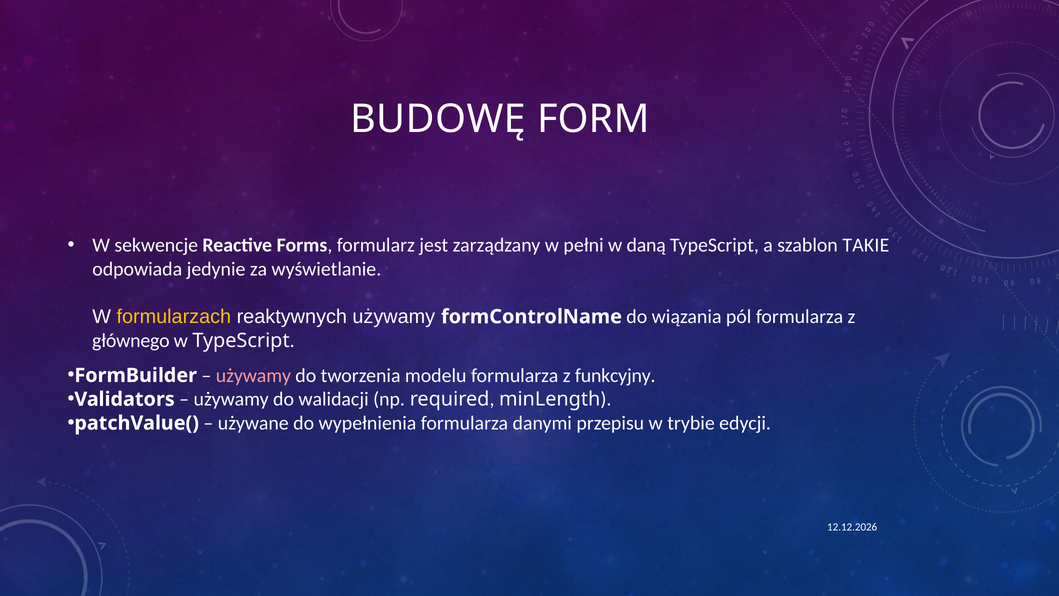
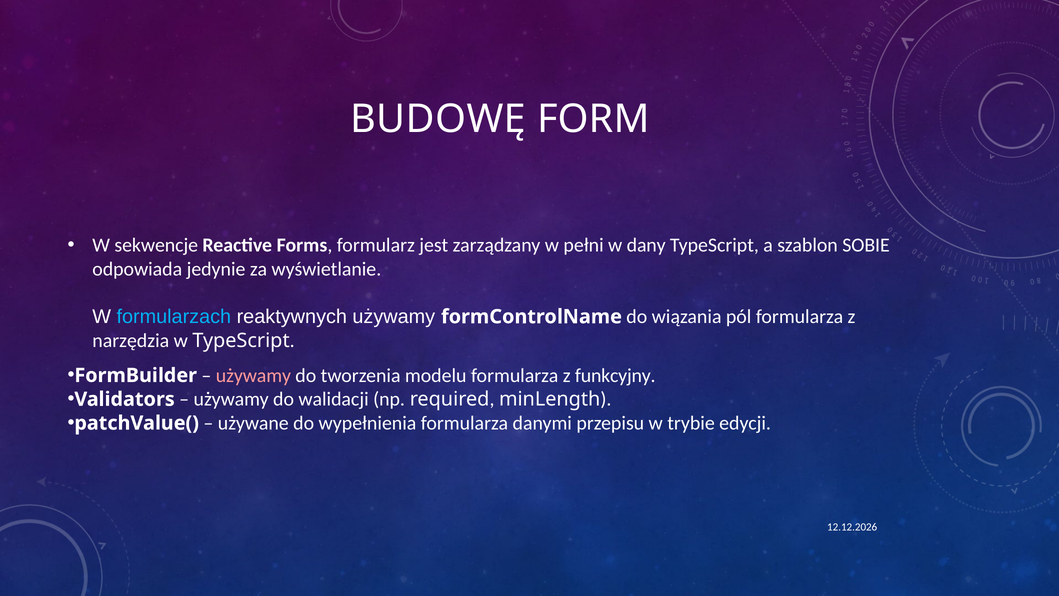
daną: daną -> dany
TAKIE: TAKIE -> SOBIE
formularzach colour: yellow -> light blue
głównego: głównego -> narzędzia
